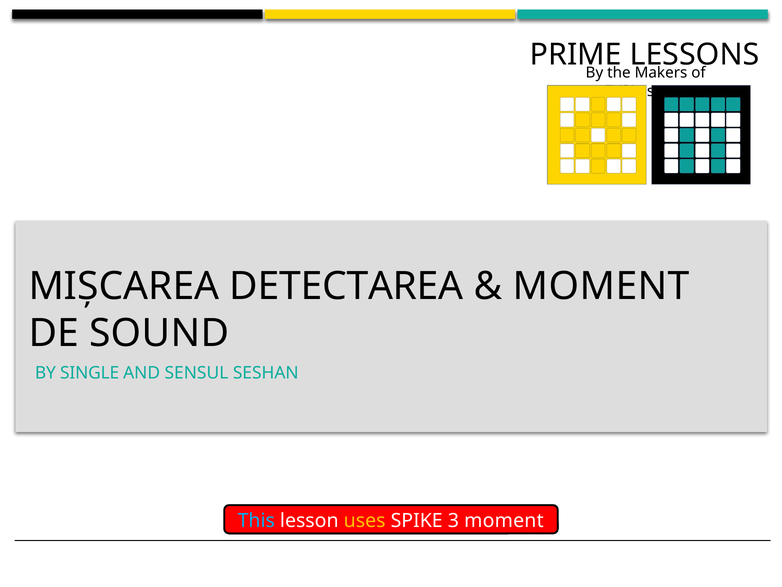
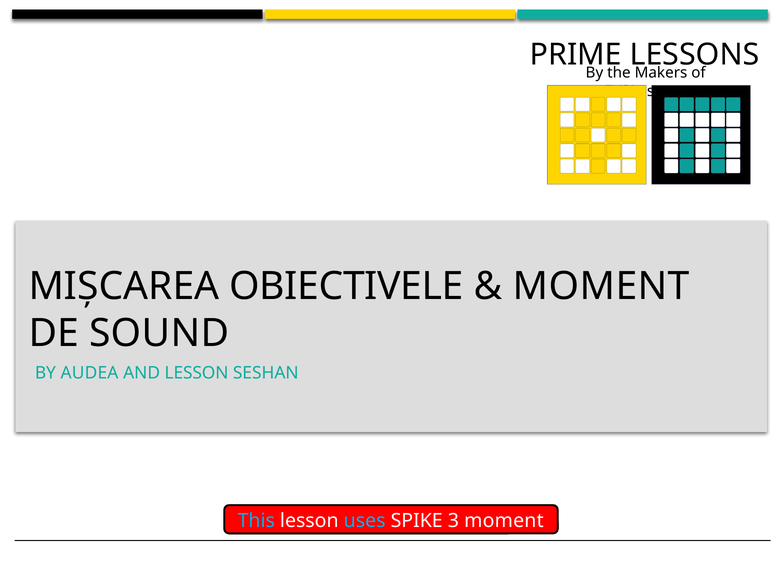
DETECTAREA: DETECTAREA -> OBIECTIVELE
SINGLE: SINGLE -> AUDEA
AND SENSUL: SENSUL -> LESSON
uses colour: yellow -> light blue
